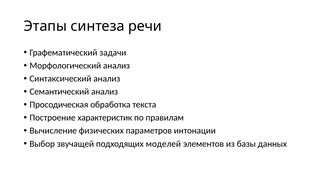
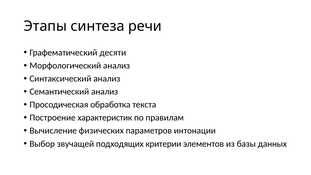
задачи: задачи -> десяти
моделей: моделей -> критерии
